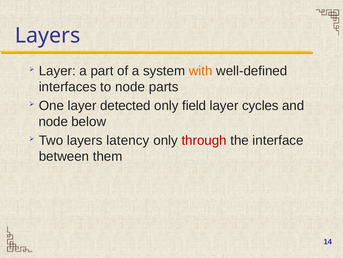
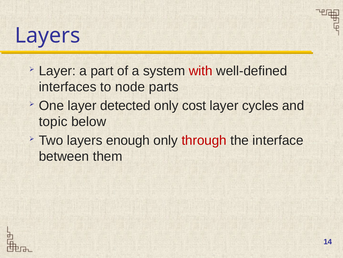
with colour: orange -> red
field: field -> cost
node at (53, 121): node -> topic
latency: latency -> enough
